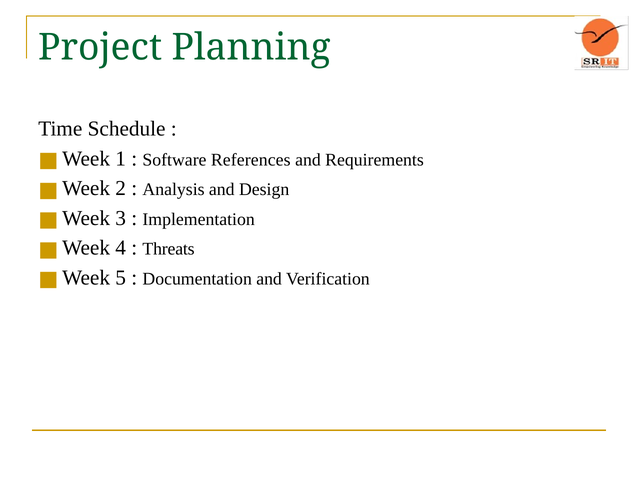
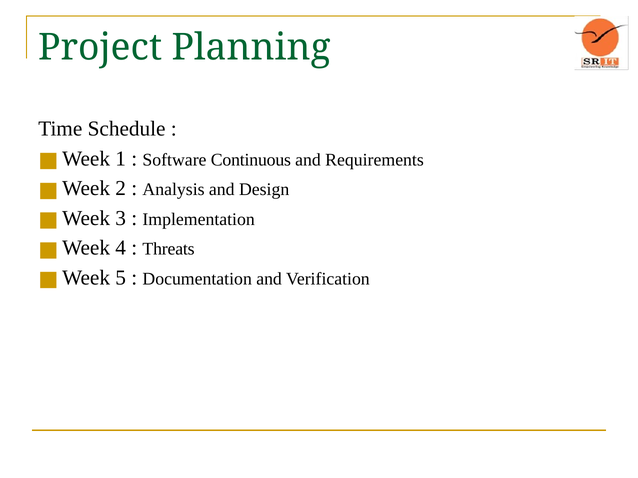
References: References -> Continuous
